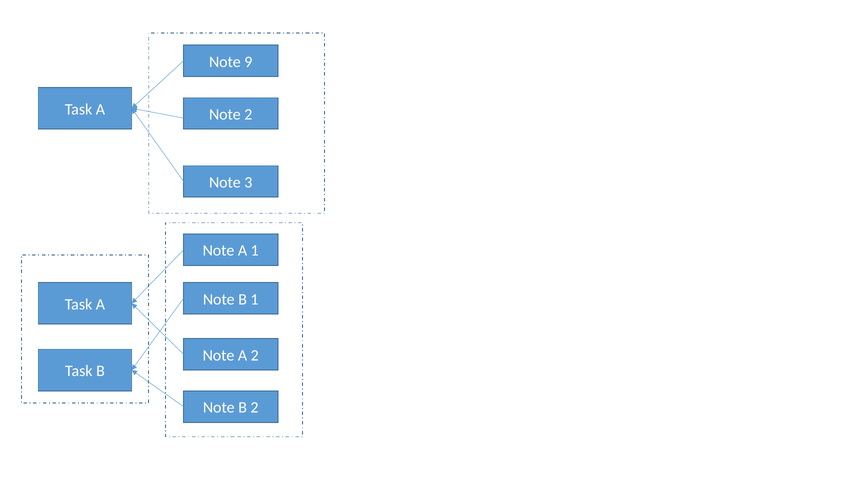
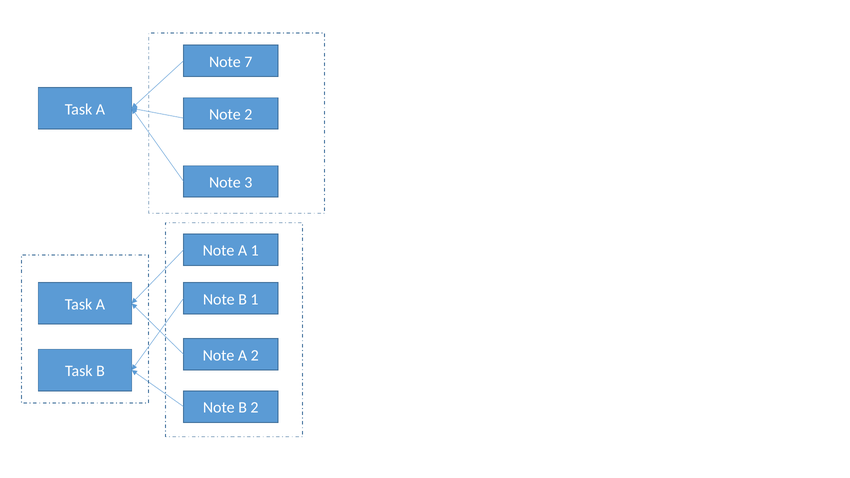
9: 9 -> 7
